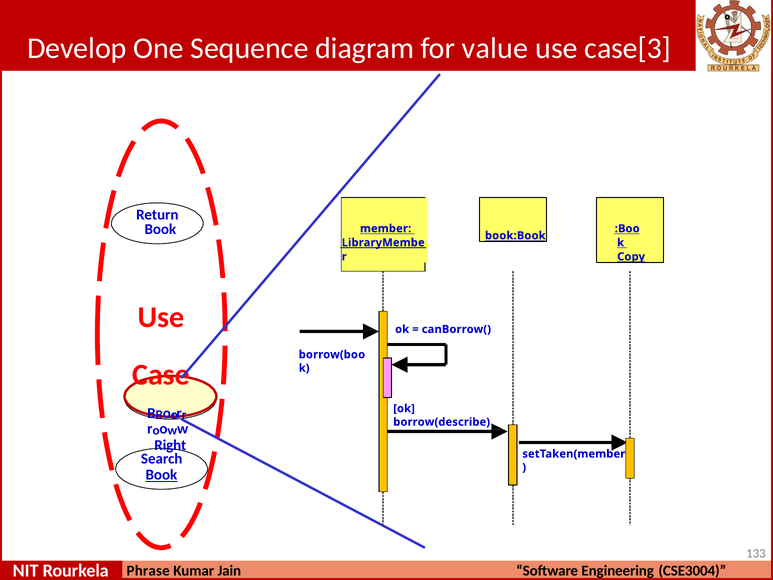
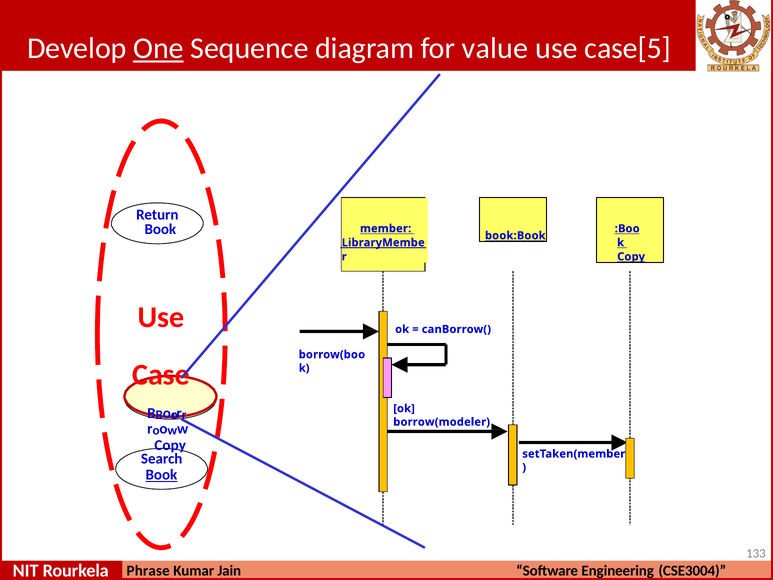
One underline: none -> present
case[3: case[3 -> case[5
borrow(describe: borrow(describe -> borrow(modeler
Right at (170, 445): Right -> Copy
